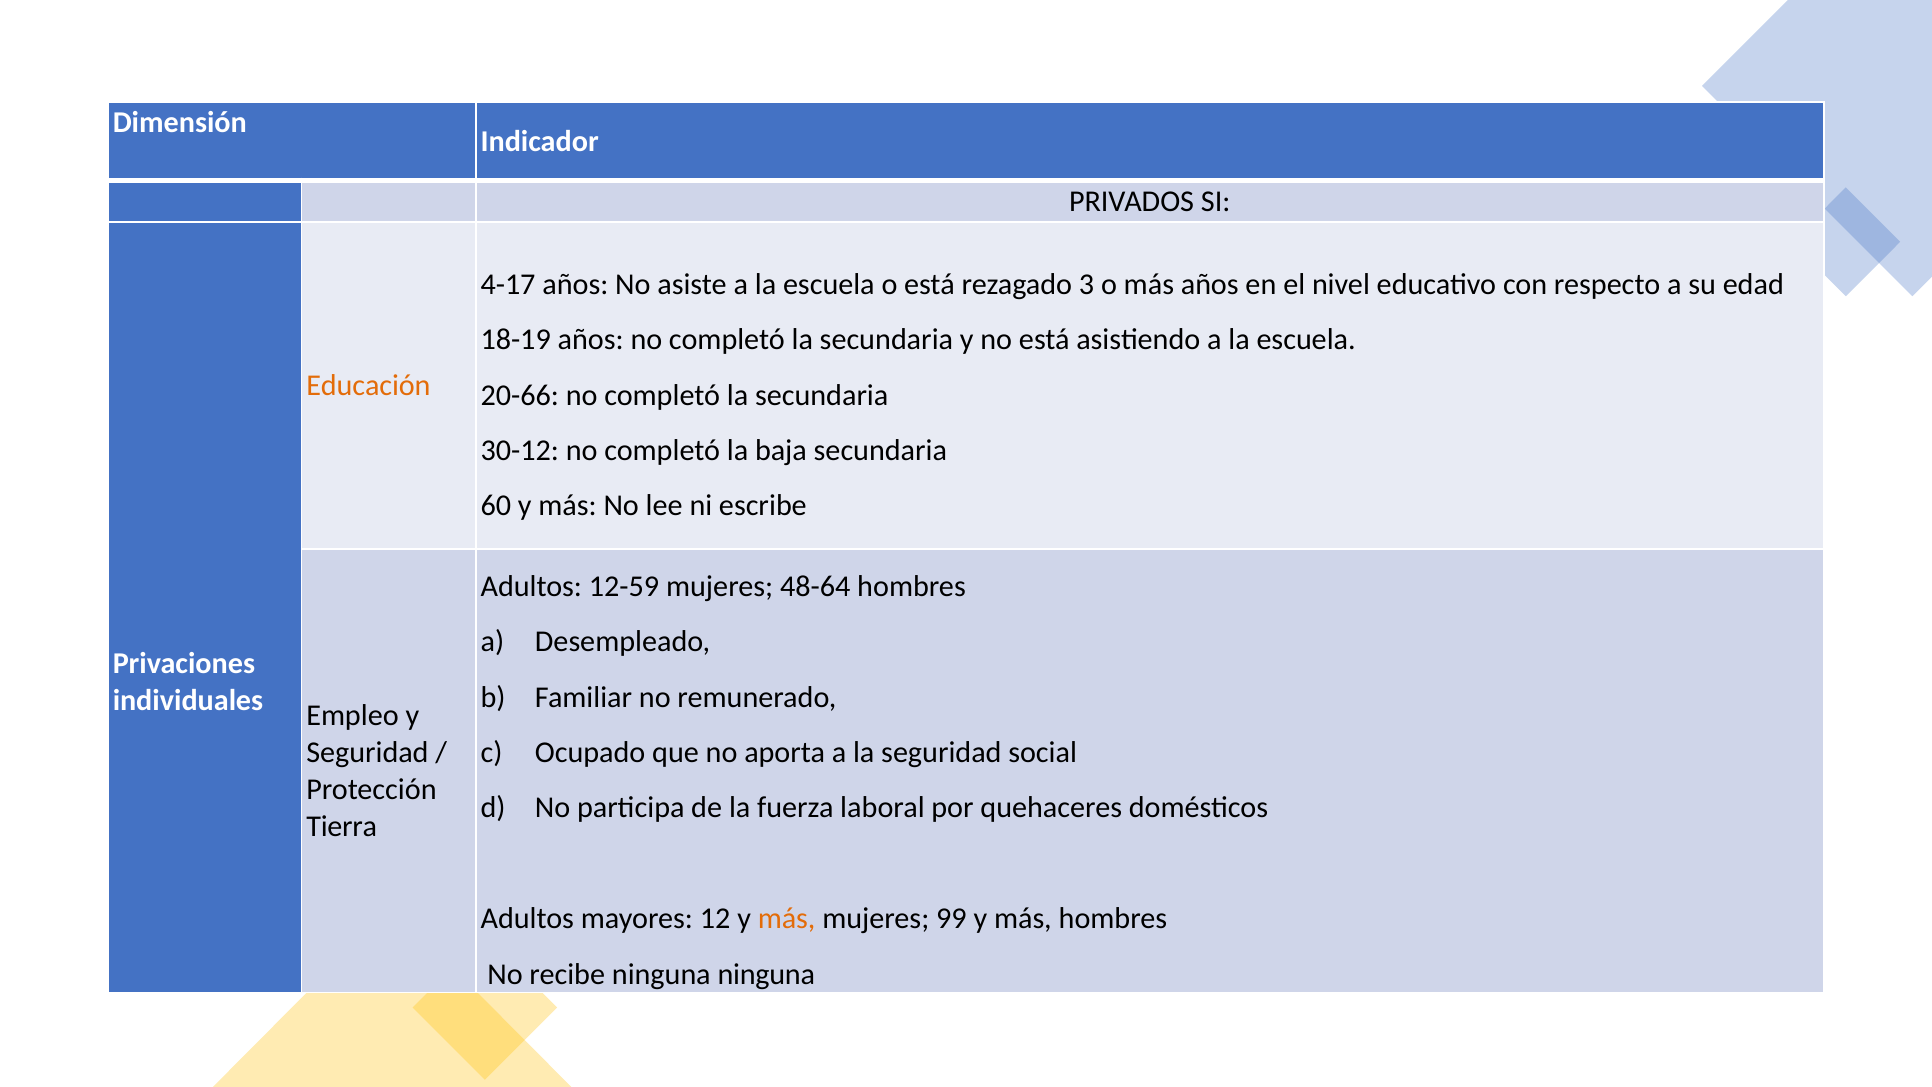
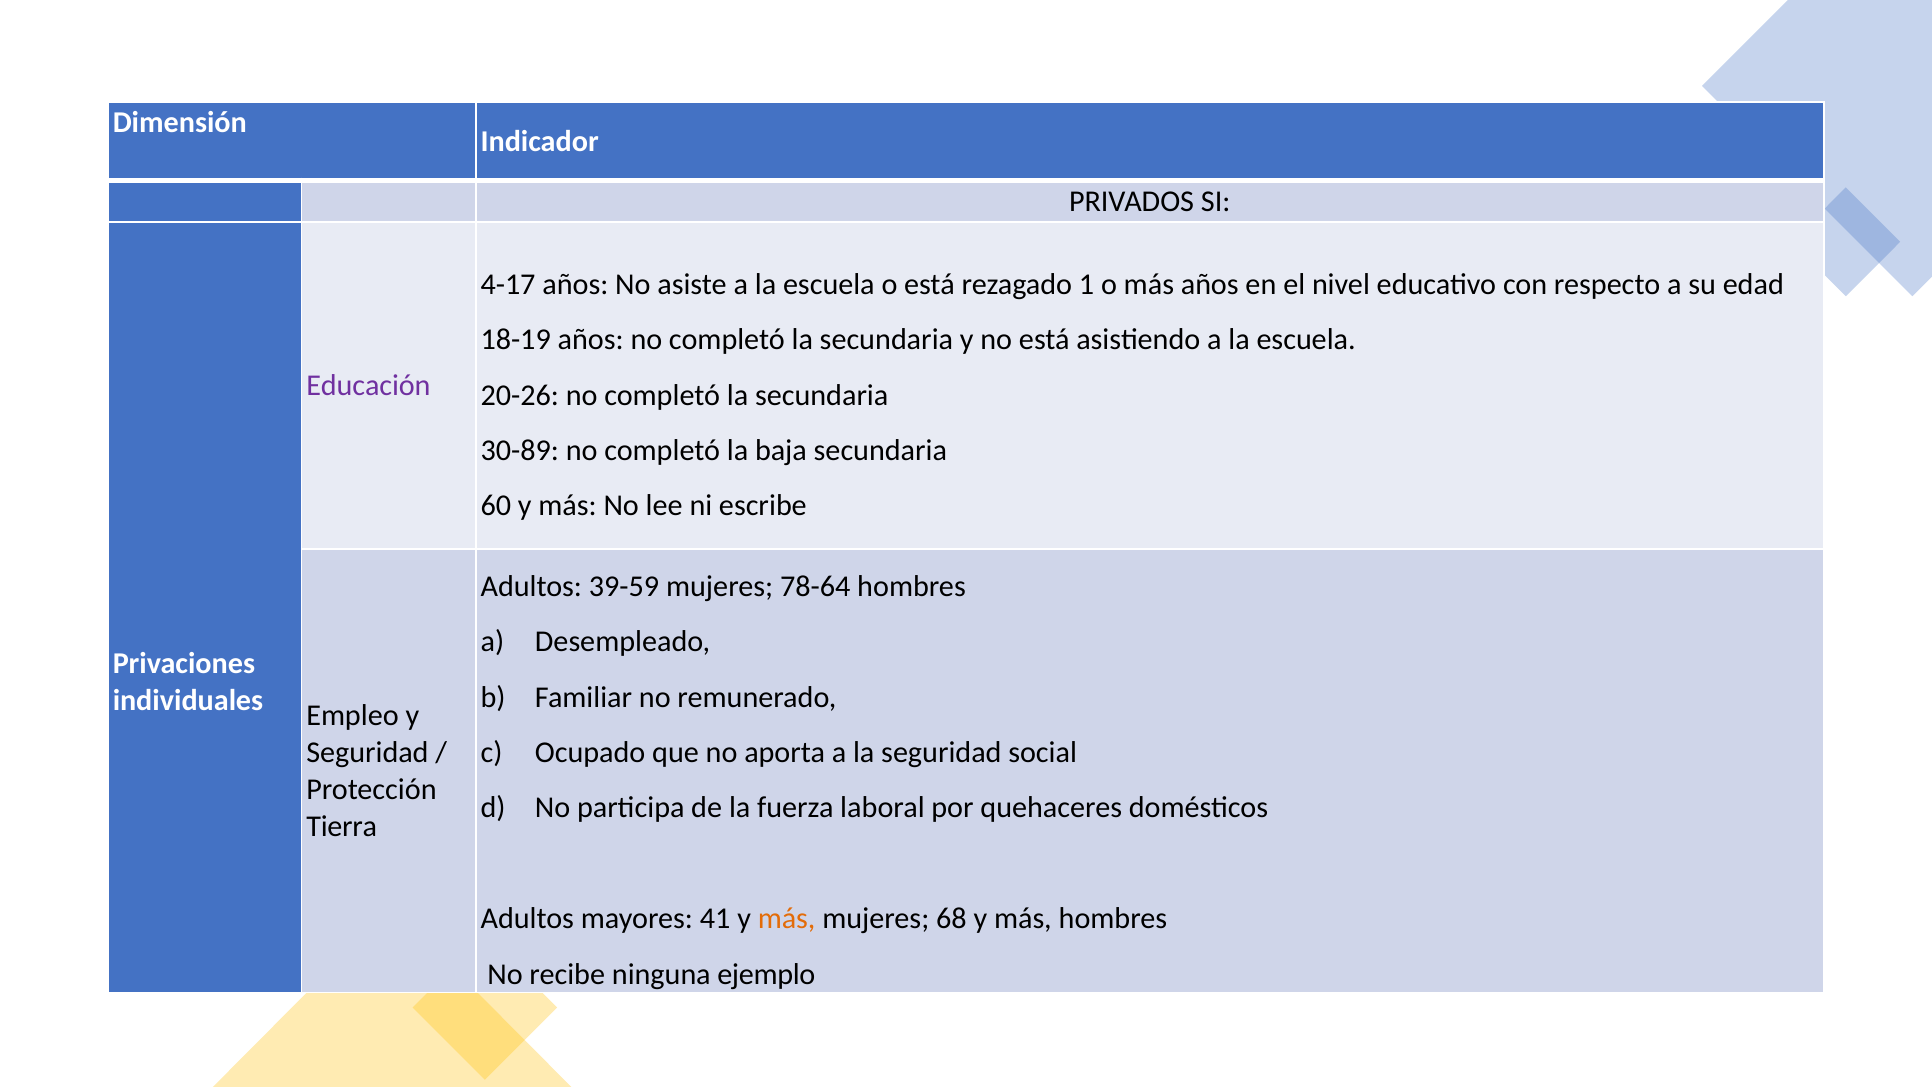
3: 3 -> 1
Educación colour: orange -> purple
20-66: 20-66 -> 20-26
30-12: 30-12 -> 30-89
12-59: 12-59 -> 39-59
48-64: 48-64 -> 78-64
12: 12 -> 41
99: 99 -> 68
ninguna ninguna: ninguna -> ejemplo
